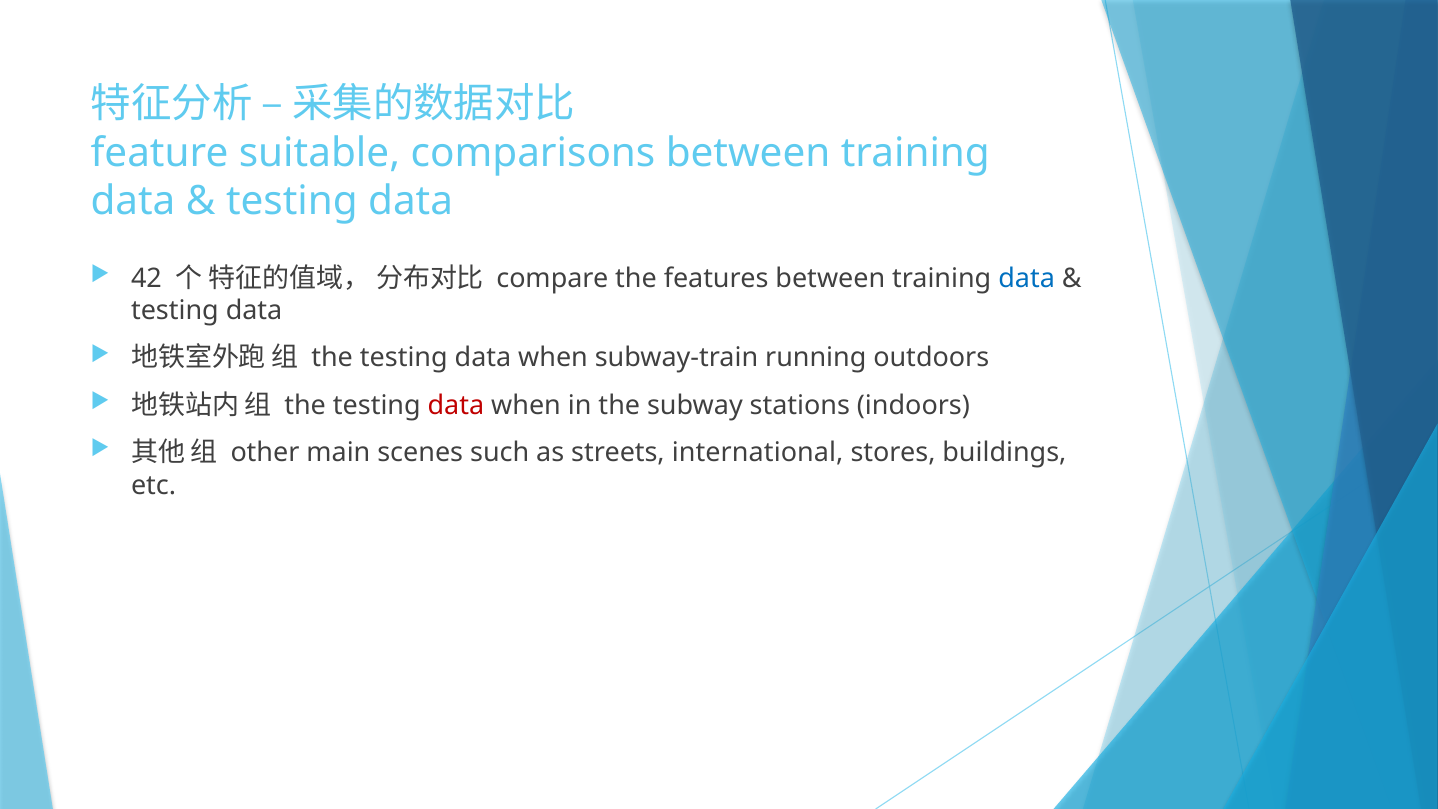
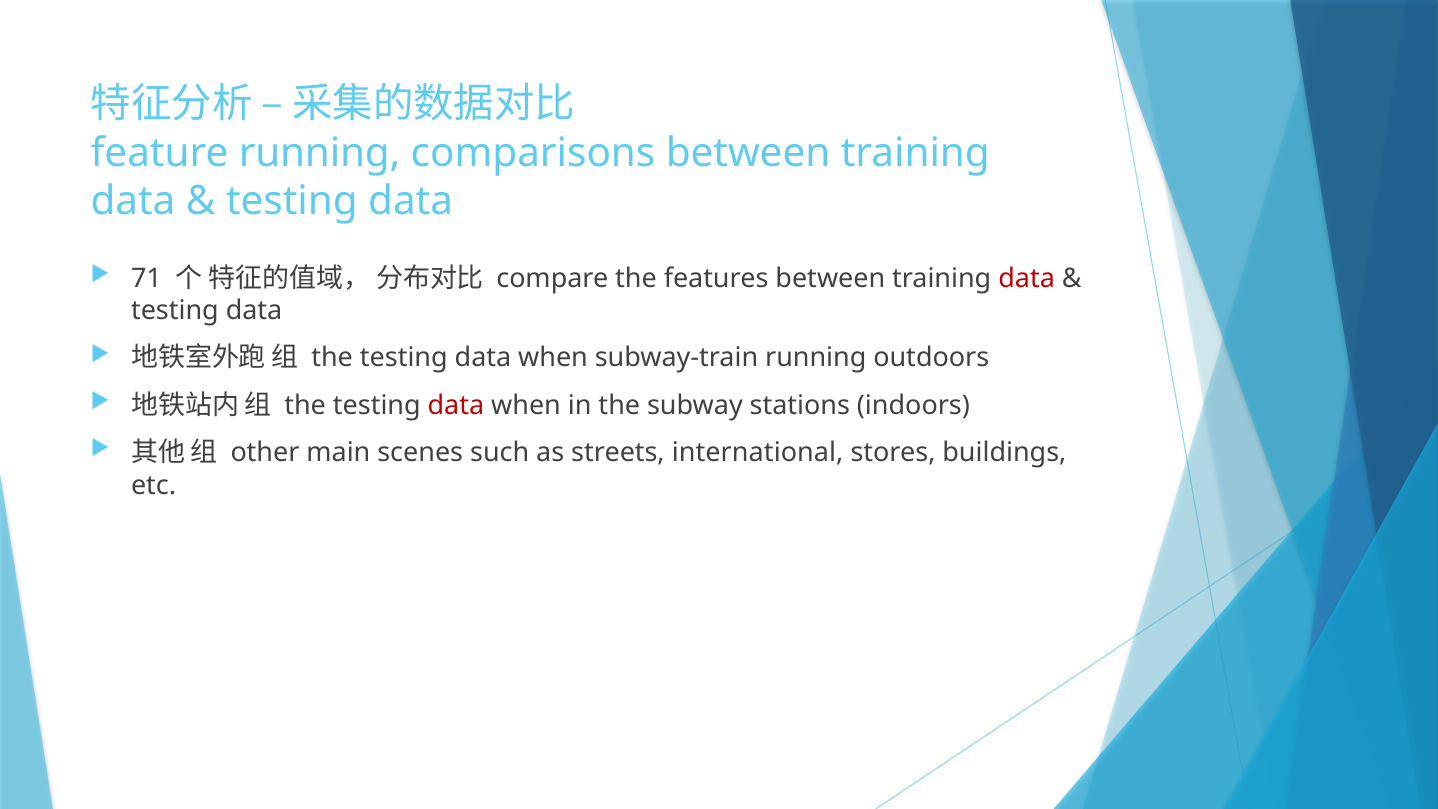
feature suitable: suitable -> running
42: 42 -> 71
data at (1027, 278) colour: blue -> red
